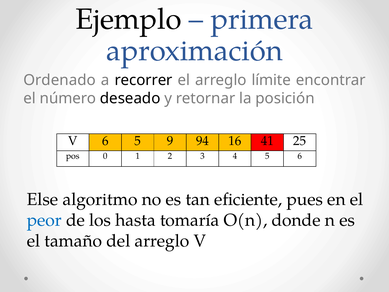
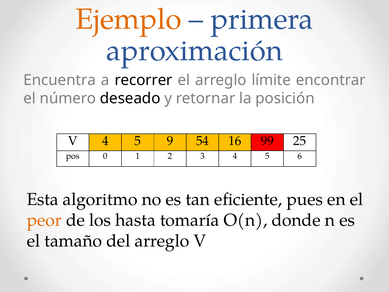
Ejemplo colour: black -> orange
Ordenado: Ordenado -> Encuentra
V 6: 6 -> 4
94: 94 -> 54
41: 41 -> 99
Else: Else -> Esta
peor colour: blue -> orange
